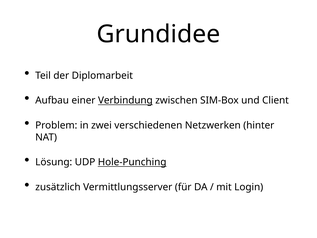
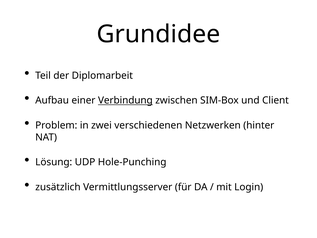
Hole-Punching underline: present -> none
